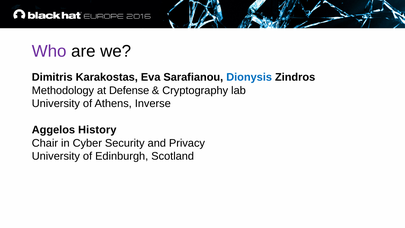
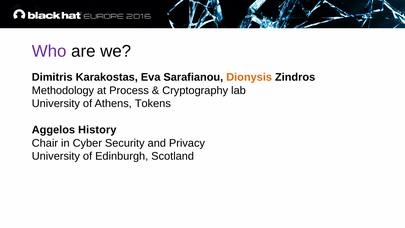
Dionysis colour: blue -> orange
Defense: Defense -> Process
Inverse: Inverse -> Tokens
